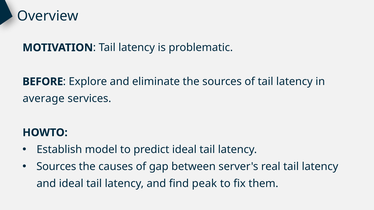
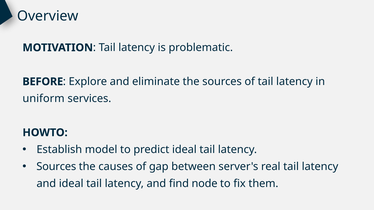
average: average -> uniform
peak: peak -> node
